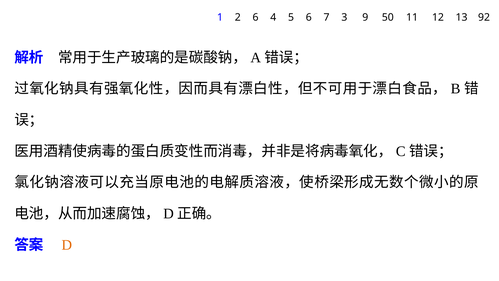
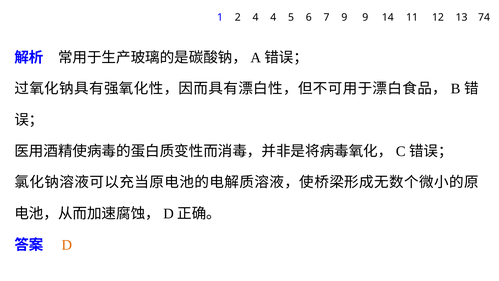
2 6: 6 -> 4
7 3: 3 -> 9
50: 50 -> 14
92: 92 -> 74
